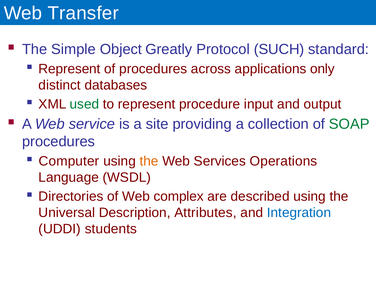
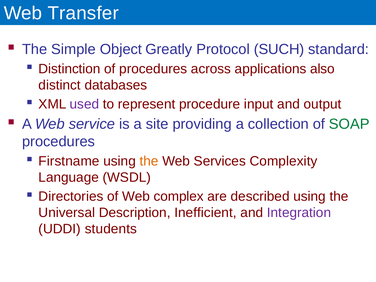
Represent at (69, 69): Represent -> Distinction
only: only -> also
used colour: green -> purple
Computer: Computer -> Firstname
Operations: Operations -> Complexity
Attributes: Attributes -> Inefficient
Integration colour: blue -> purple
